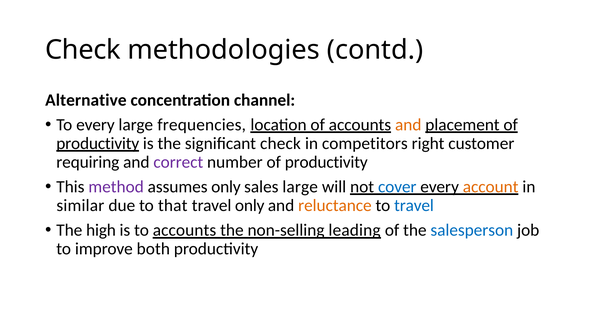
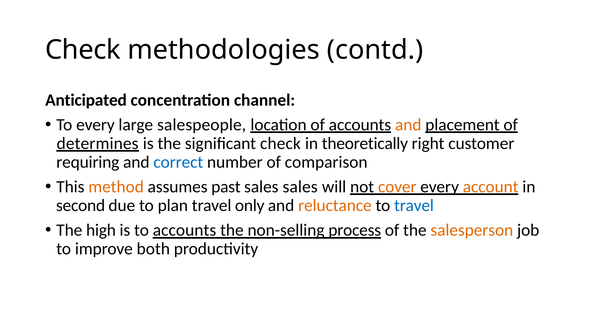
Alternative: Alternative -> Anticipated
frequencies: frequencies -> salespeople
productivity at (98, 144): productivity -> determines
competitors: competitors -> theoretically
correct colour: purple -> blue
number of productivity: productivity -> comparison
method colour: purple -> orange
assumes only: only -> past
sales large: large -> sales
cover colour: blue -> orange
similar: similar -> second
that: that -> plan
leading: leading -> process
salesperson colour: blue -> orange
